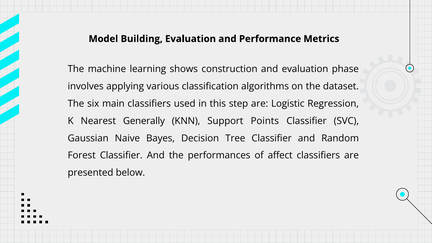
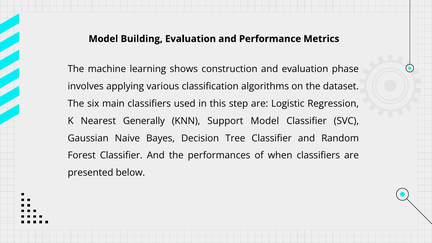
Support Points: Points -> Model
affect: affect -> when
